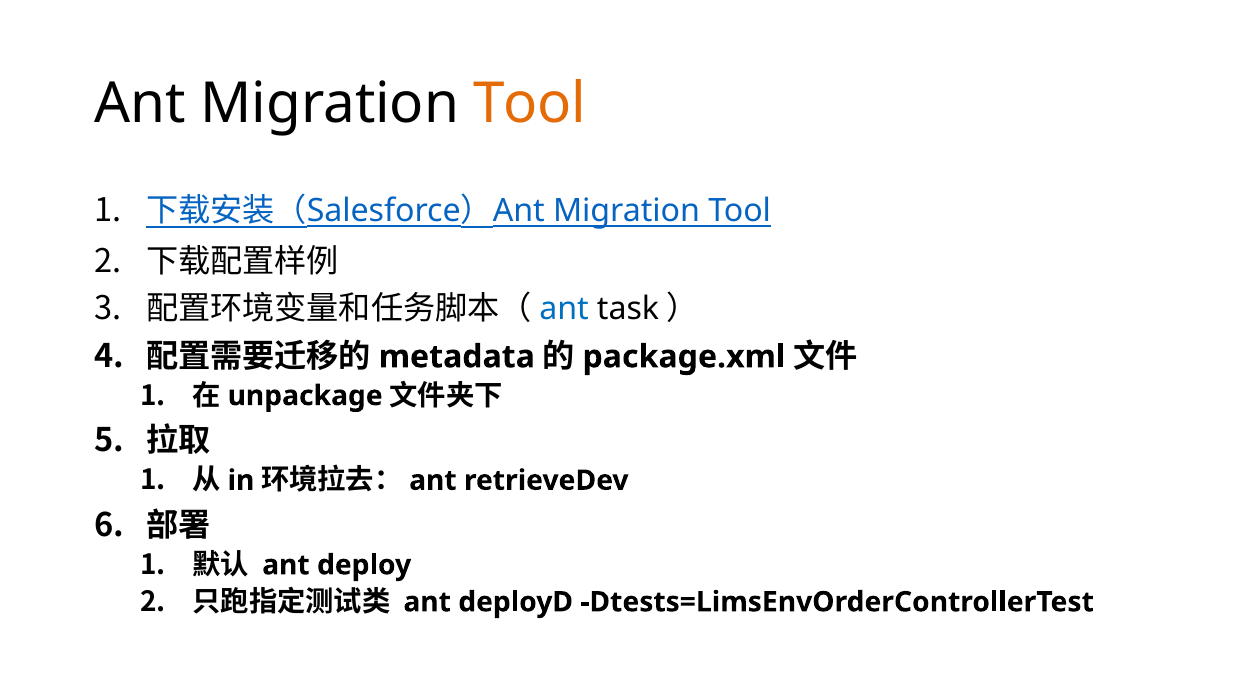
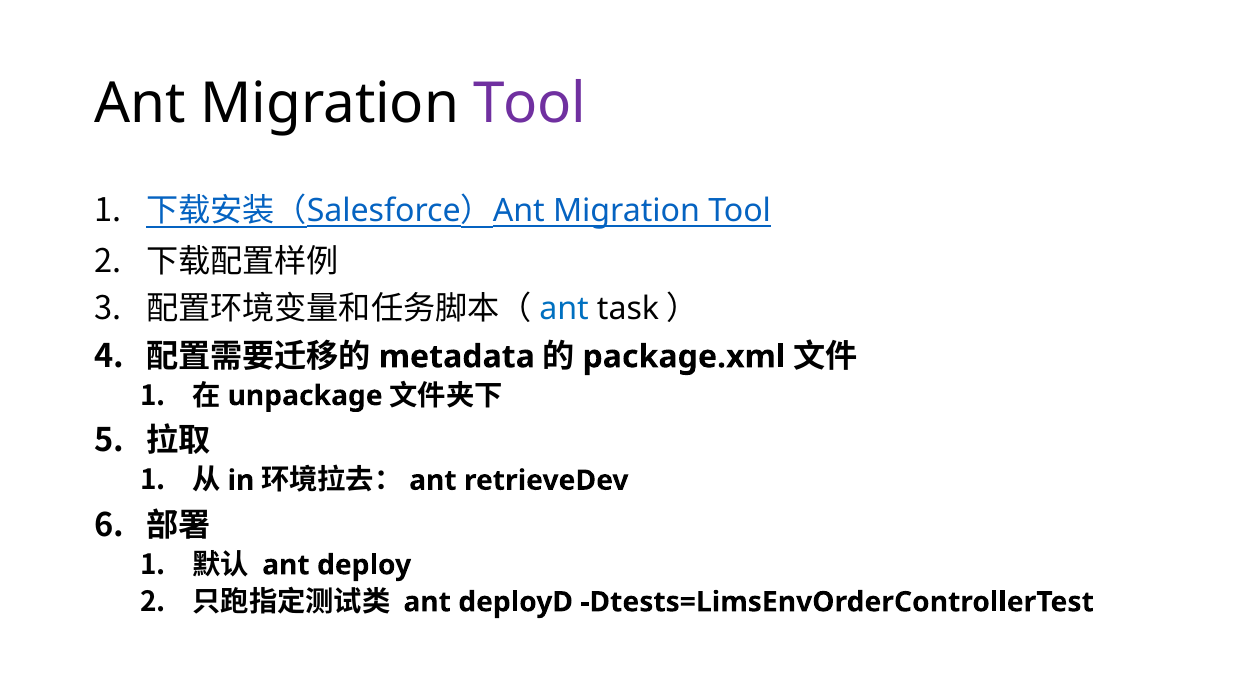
Tool at (530, 104) colour: orange -> purple
